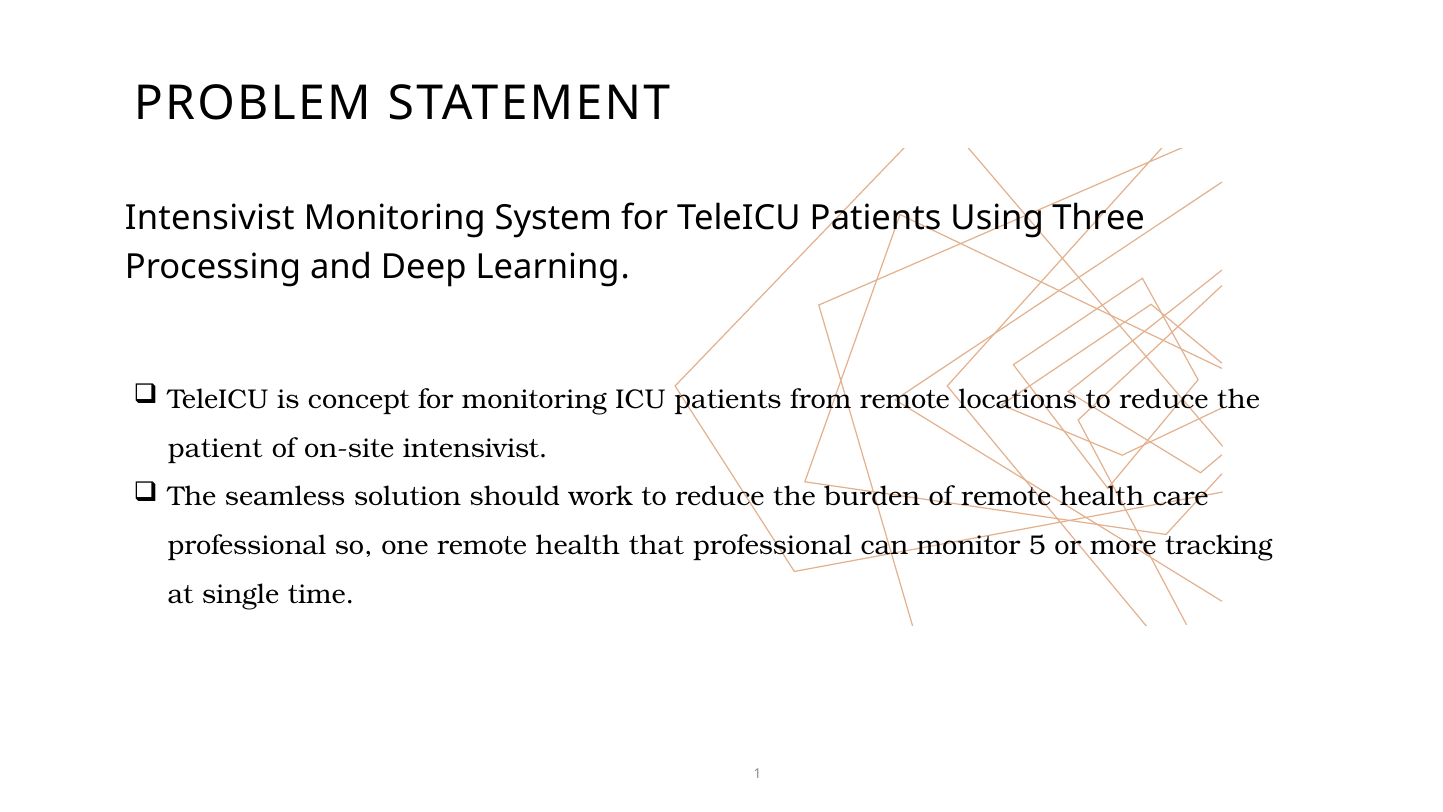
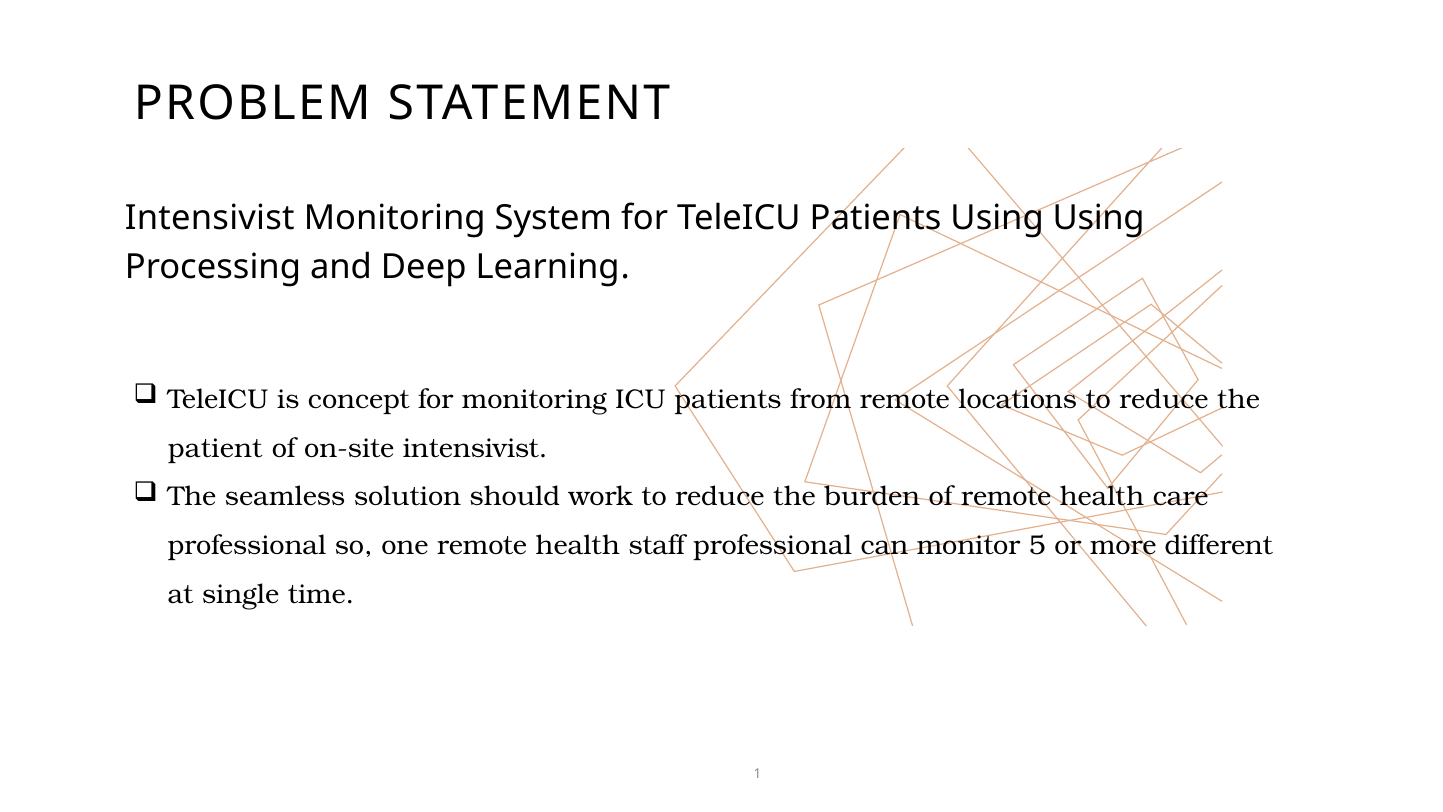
Using Three: Three -> Using
that: that -> staff
tracking: tracking -> different
